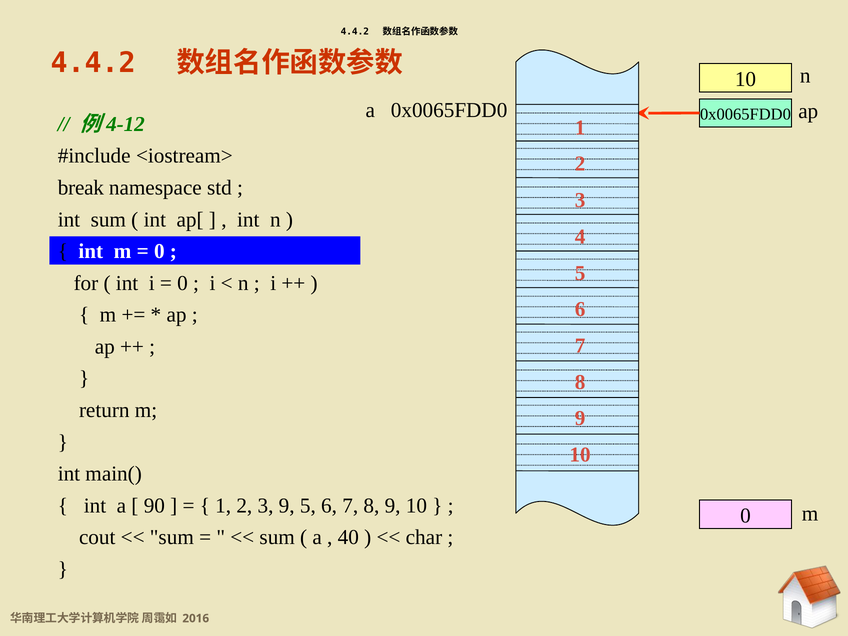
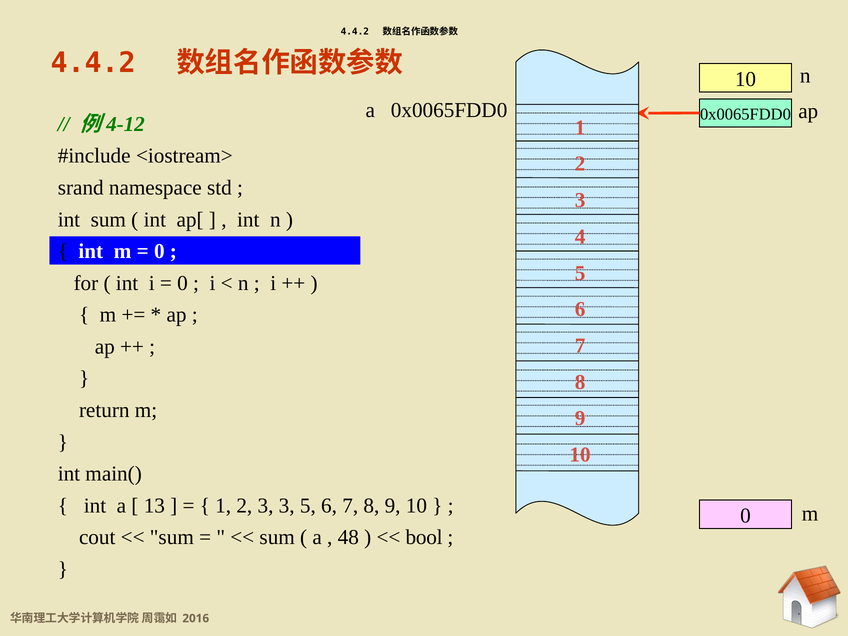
break: break -> srand
90: 90 -> 13
3 9: 9 -> 3
40: 40 -> 48
char: char -> bool
